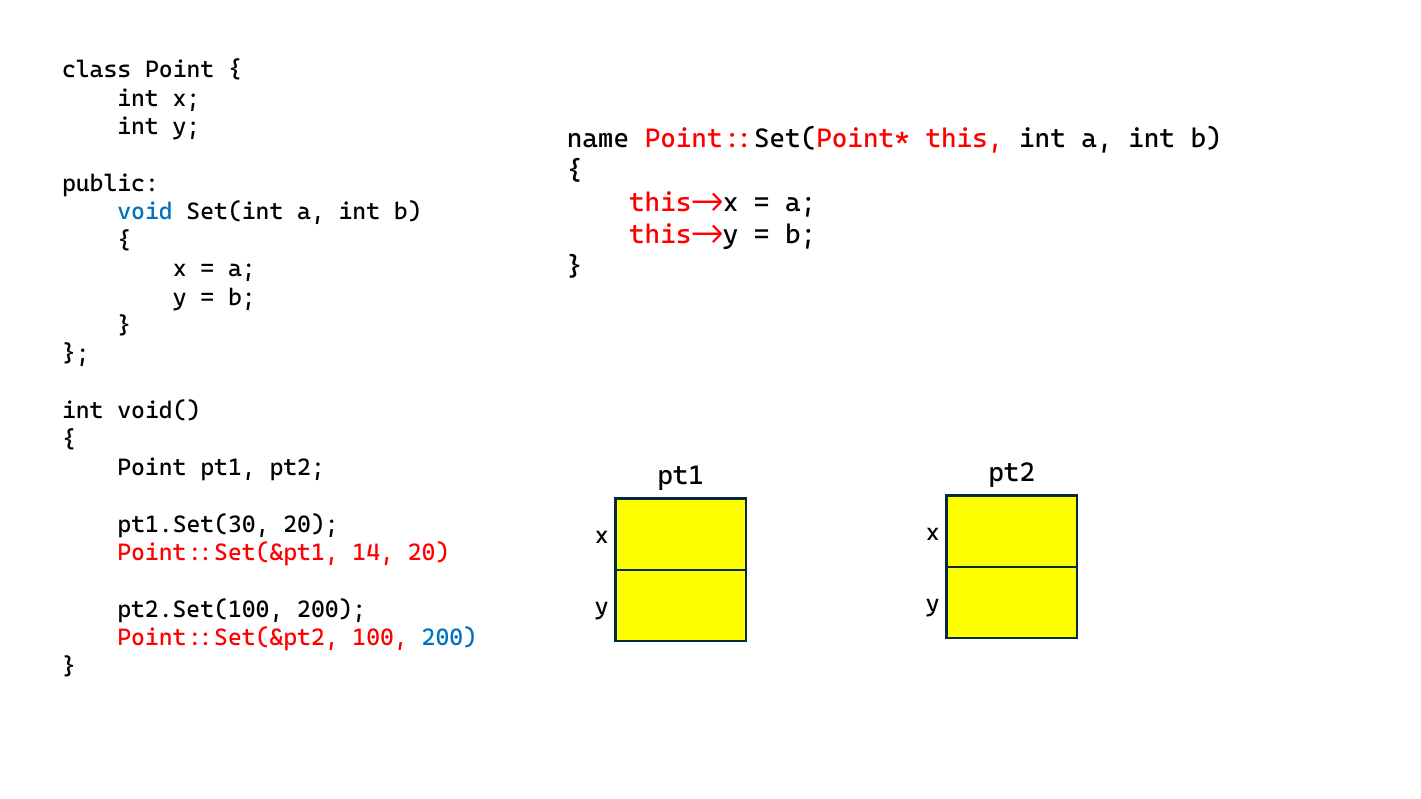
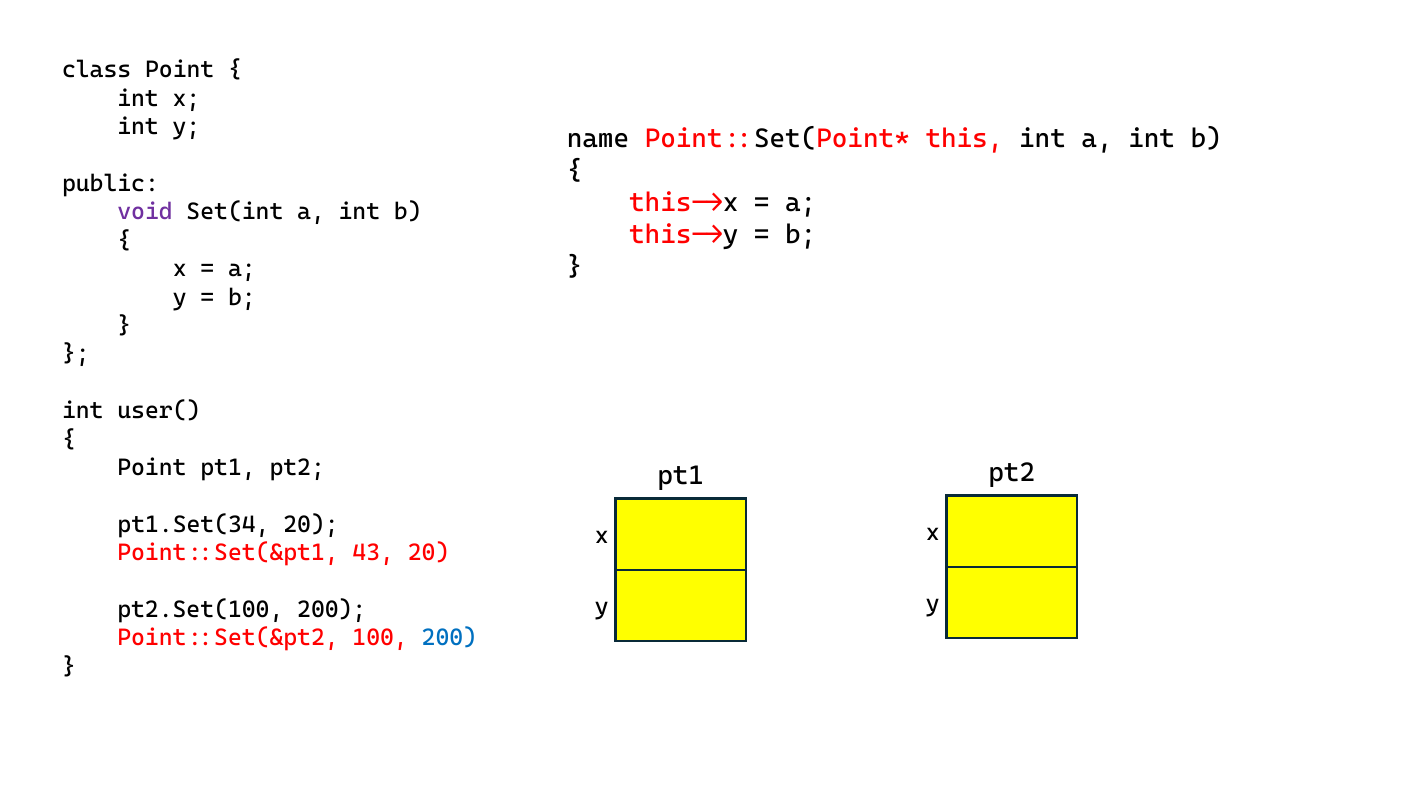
void colour: blue -> purple
void(: void( -> user(
pt1.Set(30: pt1.Set(30 -> pt1.Set(34
14: 14 -> 43
